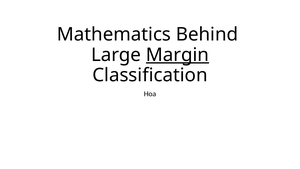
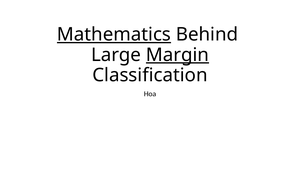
Mathematics underline: none -> present
